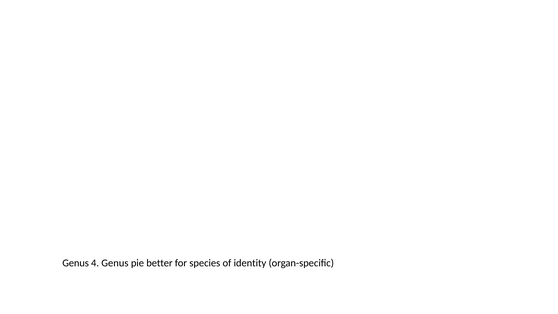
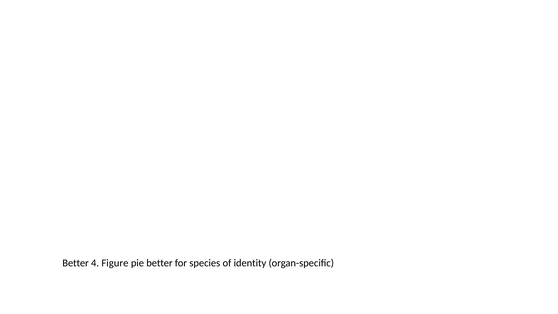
Genus at (76, 263): Genus -> Better
4 Genus: Genus -> Figure
